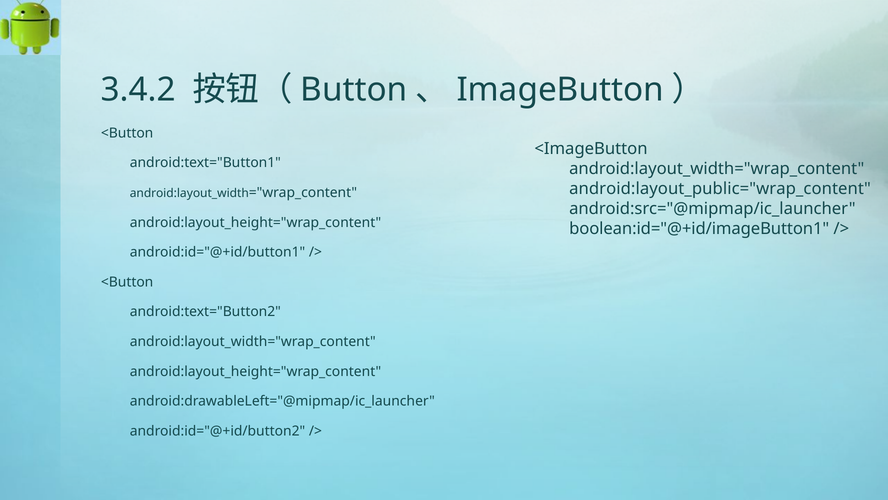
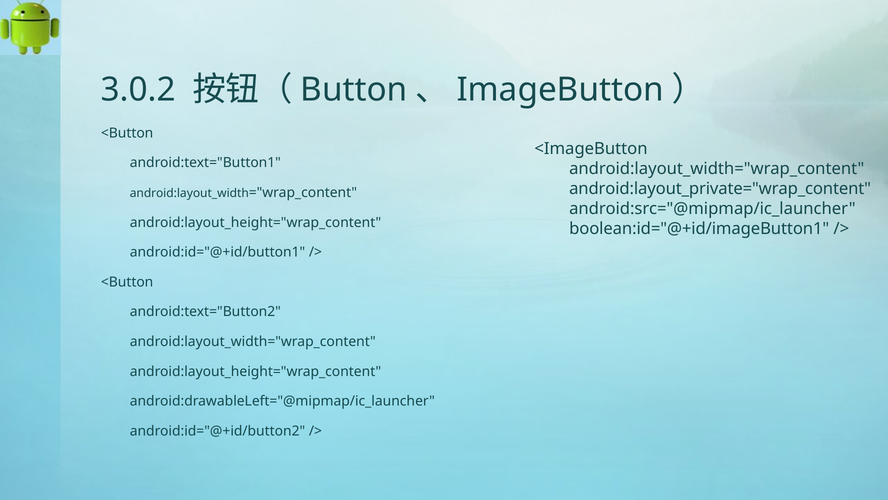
3.4.2: 3.4.2 -> 3.0.2
android:layout_public="wrap_content: android:layout_public="wrap_content -> android:layout_private="wrap_content
